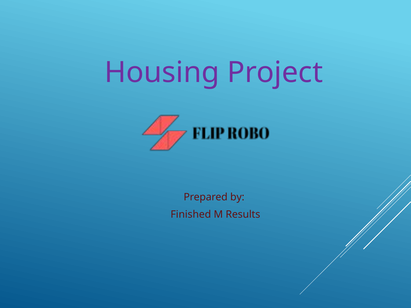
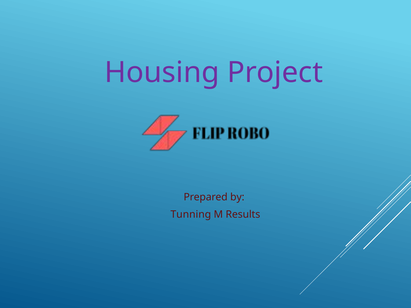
Finished: Finished -> Tunning
